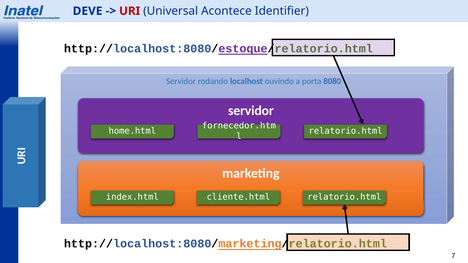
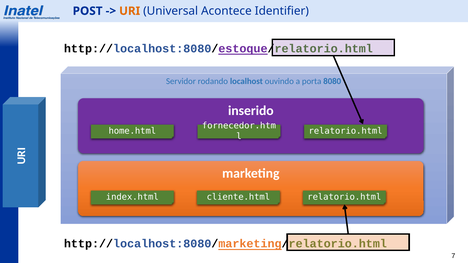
DEVE: DEVE -> POST
URI colour: red -> orange
servidor at (251, 111): servidor -> inserido
